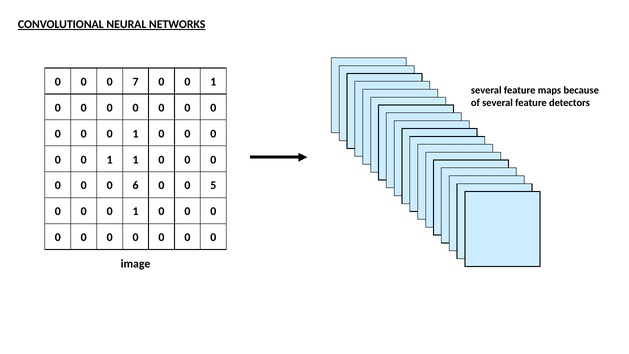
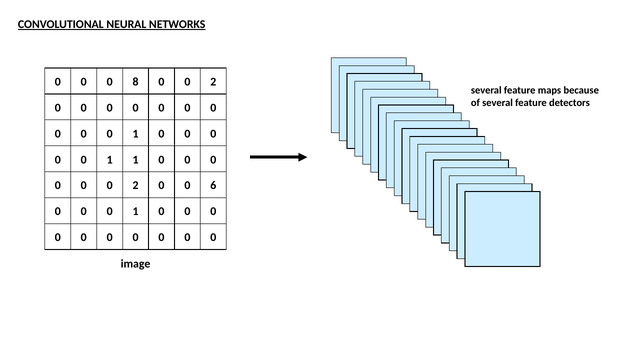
7: 7 -> 8
1 at (213, 82): 1 -> 2
0 0 0 6: 6 -> 2
5: 5 -> 6
